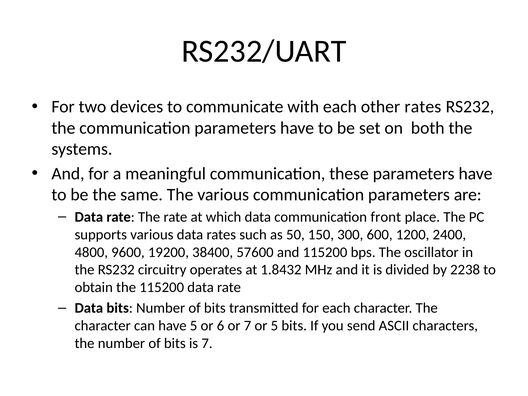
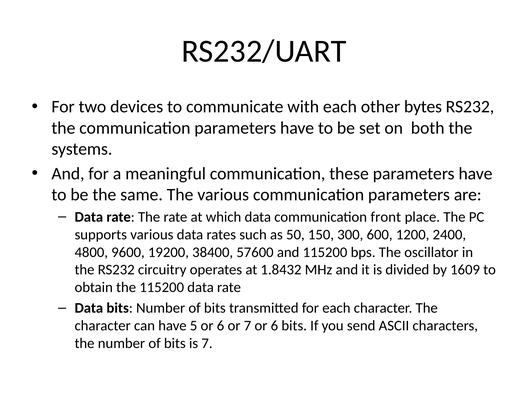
other rates: rates -> bytes
2238: 2238 -> 1609
7 or 5: 5 -> 6
